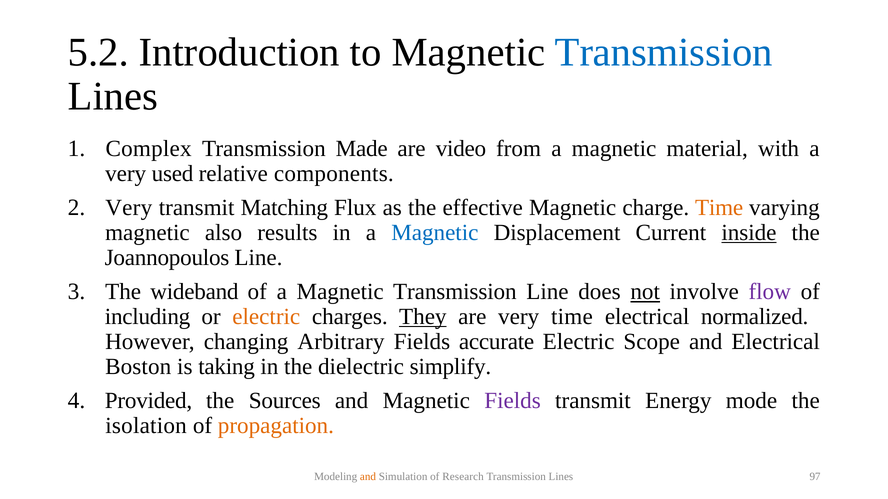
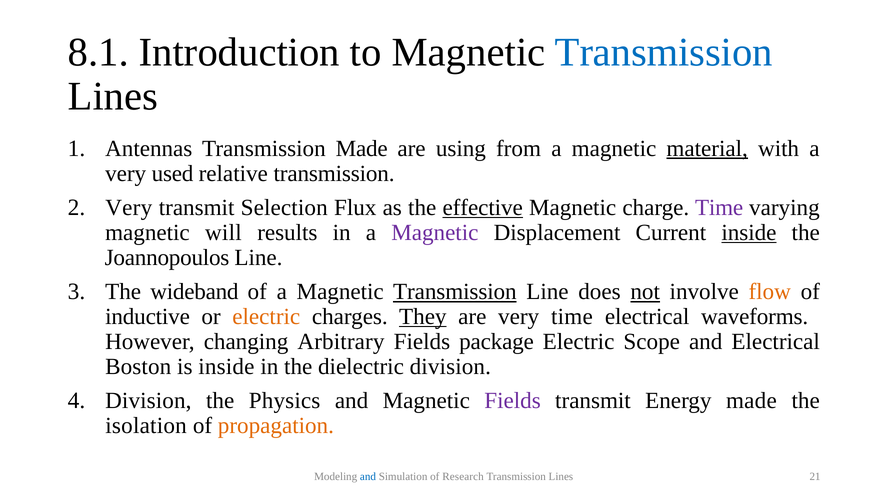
5.2: 5.2 -> 8.1
Complex: Complex -> Antennas
video: video -> using
material underline: none -> present
relative components: components -> transmission
Matching: Matching -> Selection
effective underline: none -> present
Time at (719, 208) colour: orange -> purple
also: also -> will
Magnetic at (435, 233) colour: blue -> purple
Transmission at (455, 292) underline: none -> present
flow colour: purple -> orange
including: including -> inductive
normalized: normalized -> waveforms
accurate: accurate -> package
is taking: taking -> inside
dielectric simplify: simplify -> division
Provided at (149, 401): Provided -> Division
Sources: Sources -> Physics
Energy mode: mode -> made
and at (368, 477) colour: orange -> blue
97: 97 -> 21
